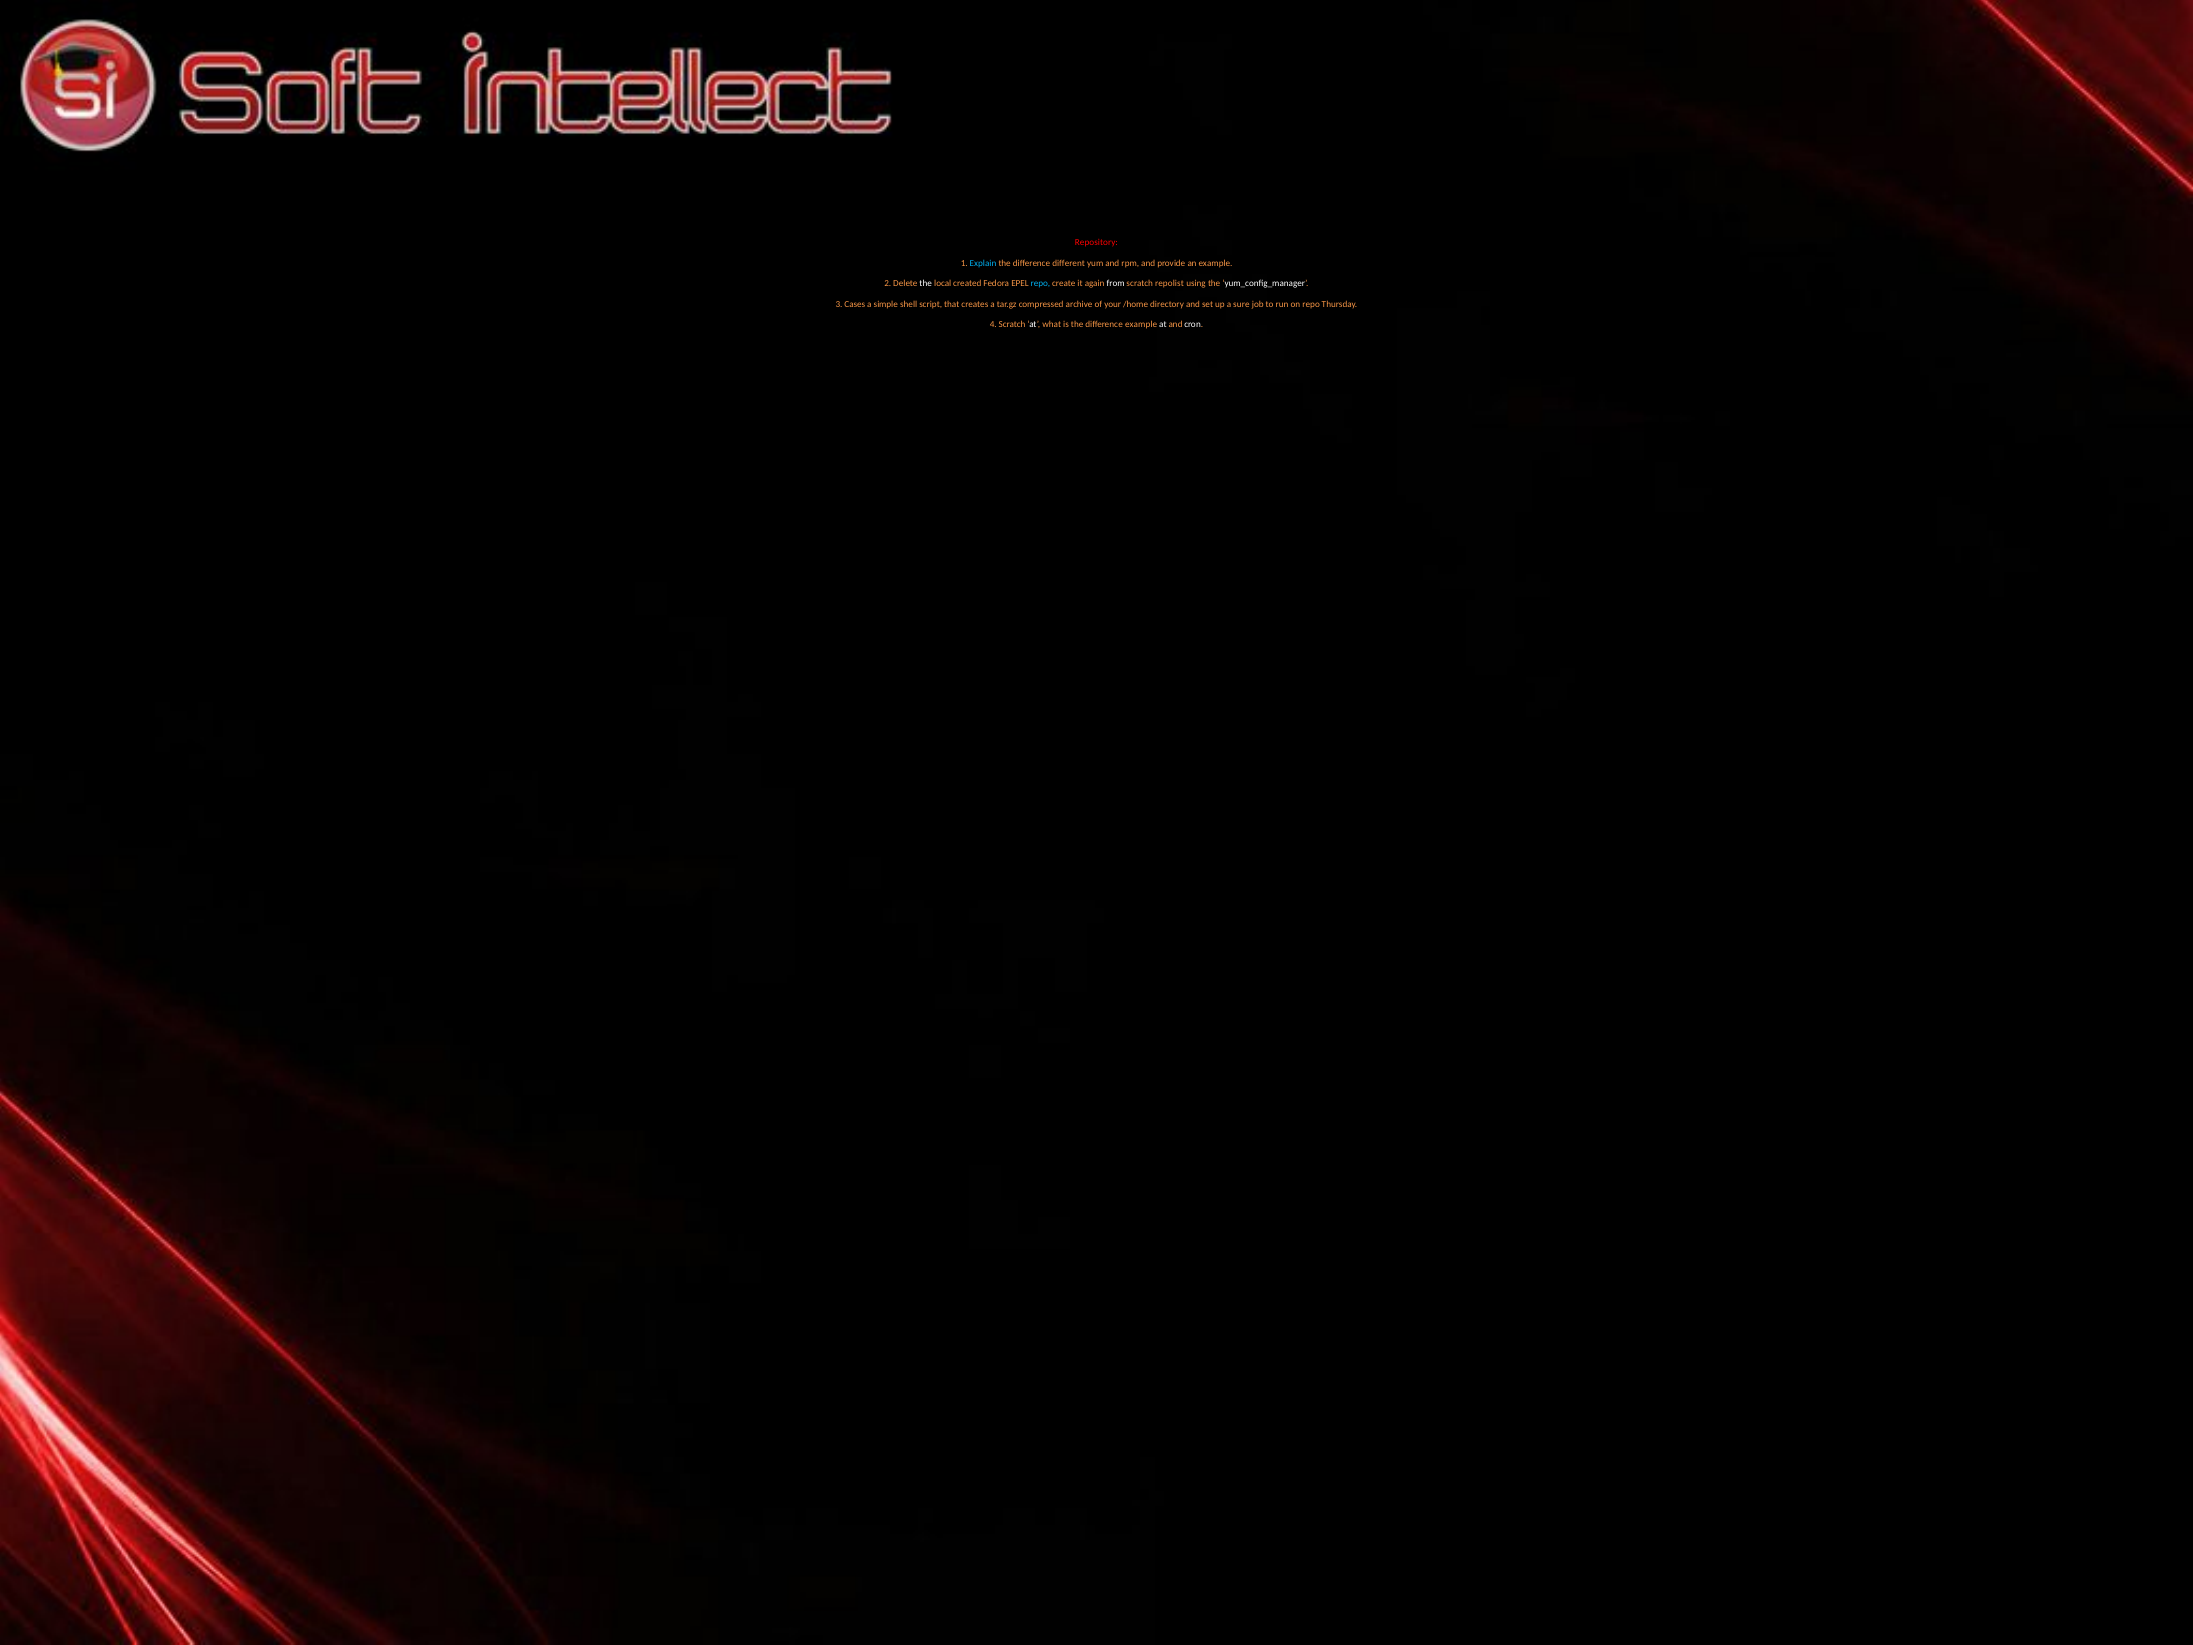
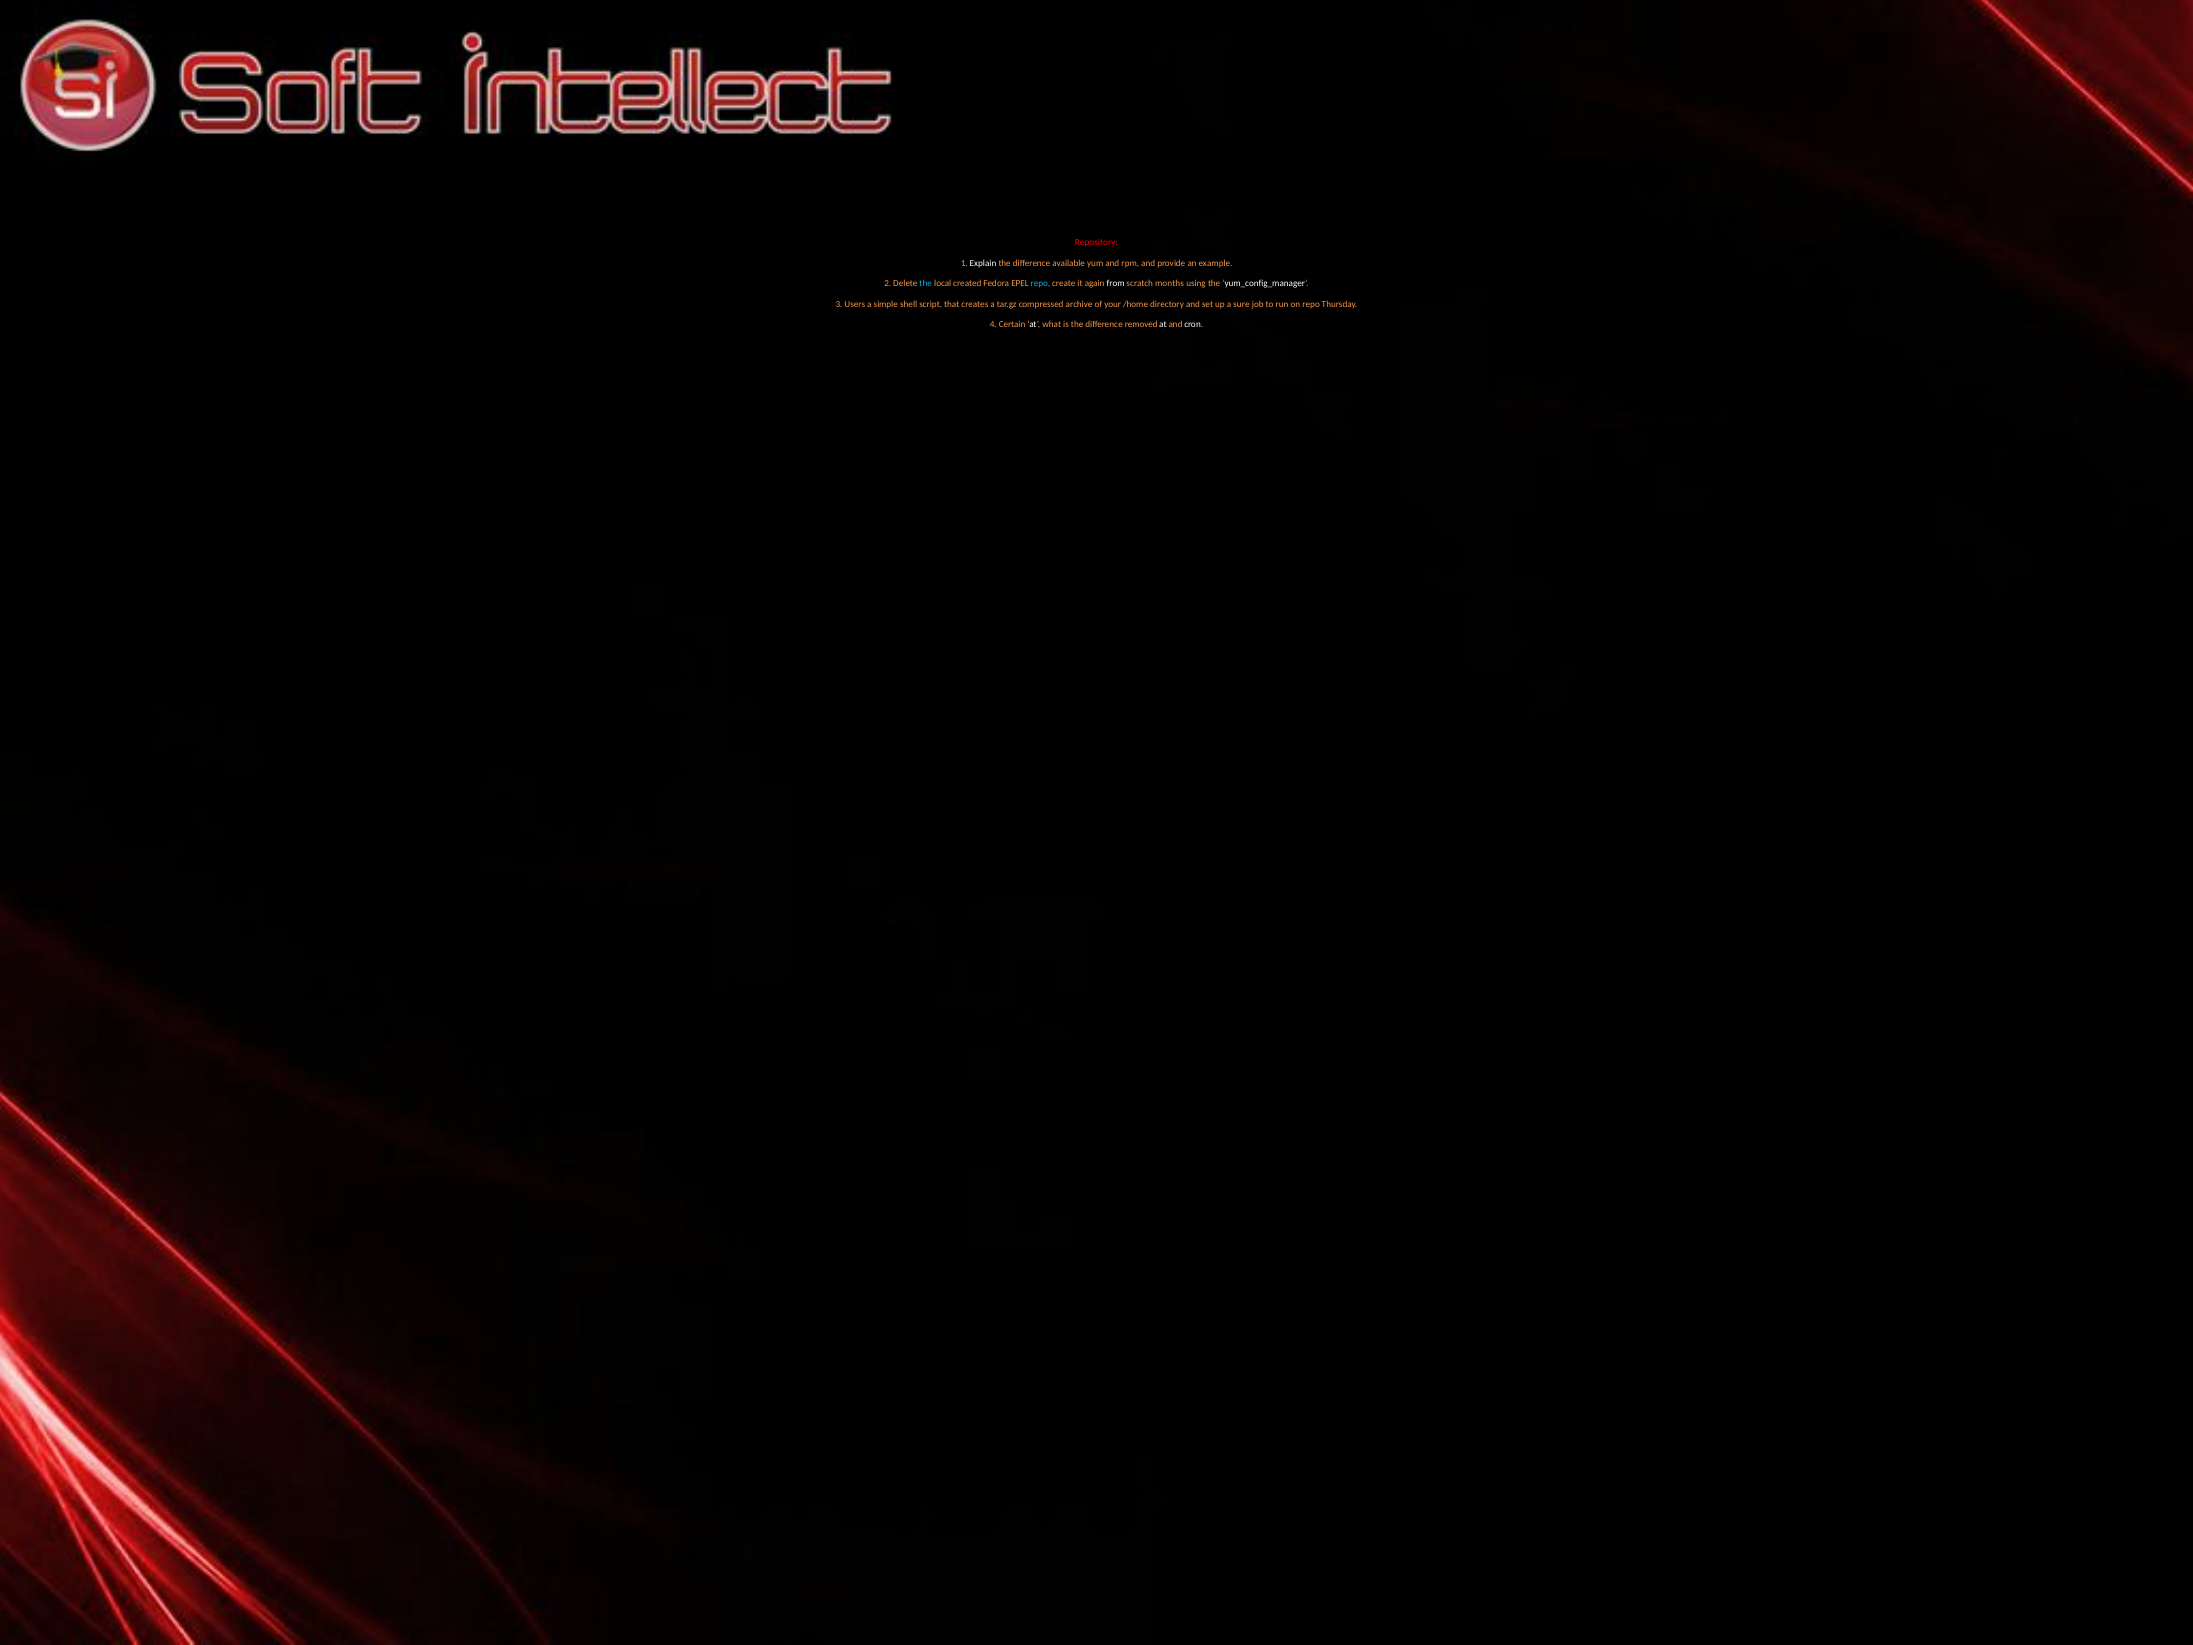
Explain colour: light blue -> white
different: different -> available
the at (926, 284) colour: white -> light blue
repolist: repolist -> months
Cases: Cases -> Users
4 Scratch: Scratch -> Certain
difference example: example -> removed
